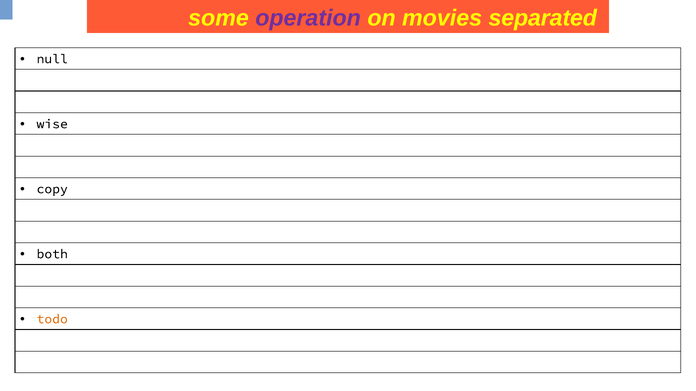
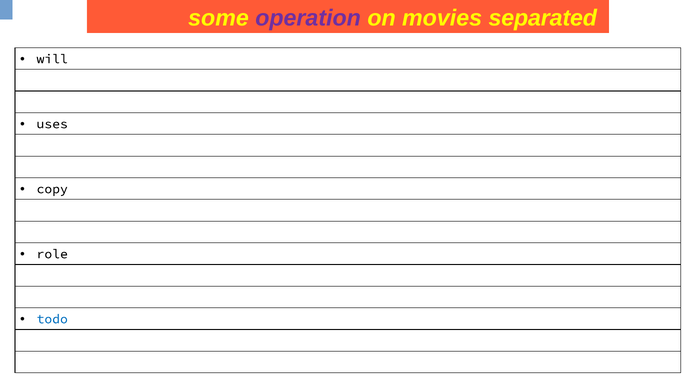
null: null -> will
wise: wise -> uses
both: both -> role
todo colour: orange -> blue
